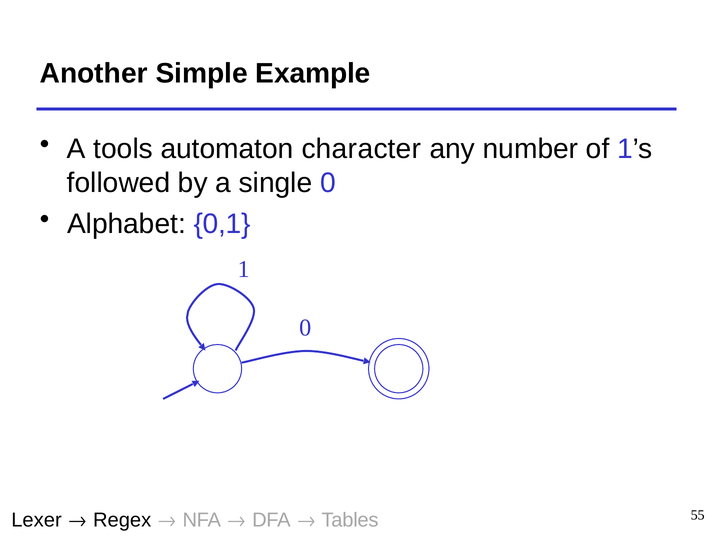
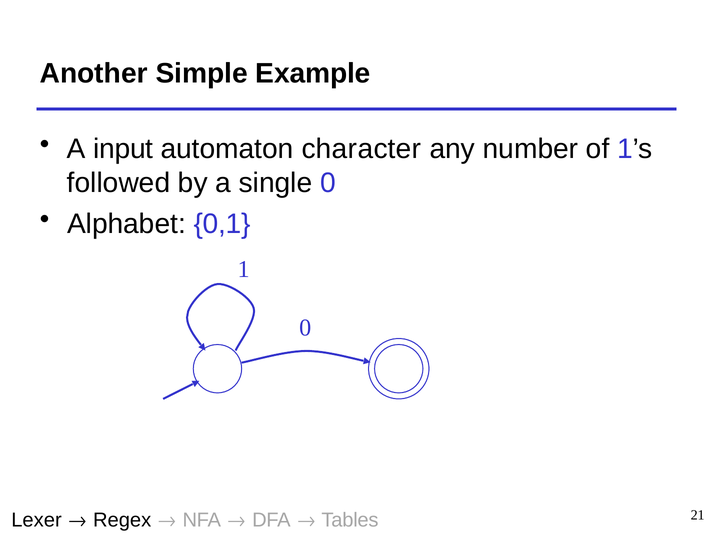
tools: tools -> input
55: 55 -> 21
